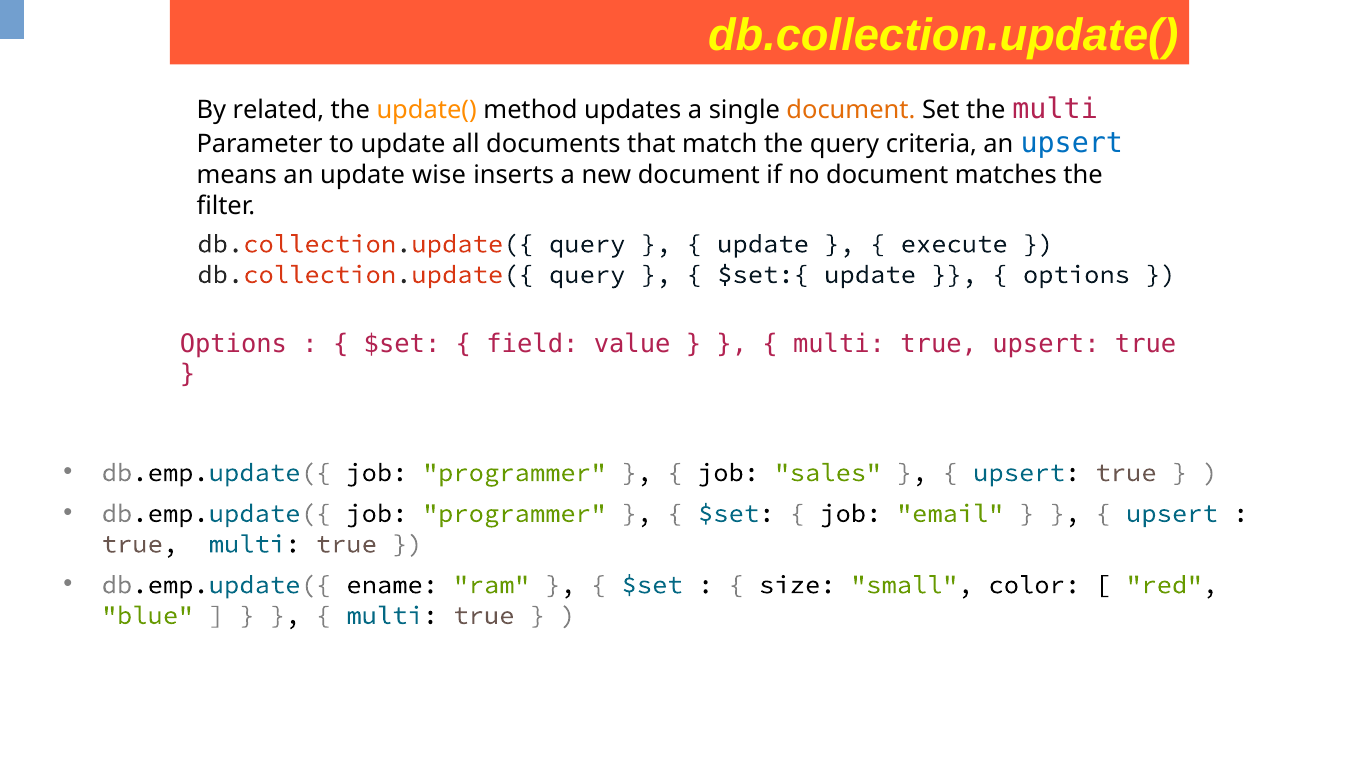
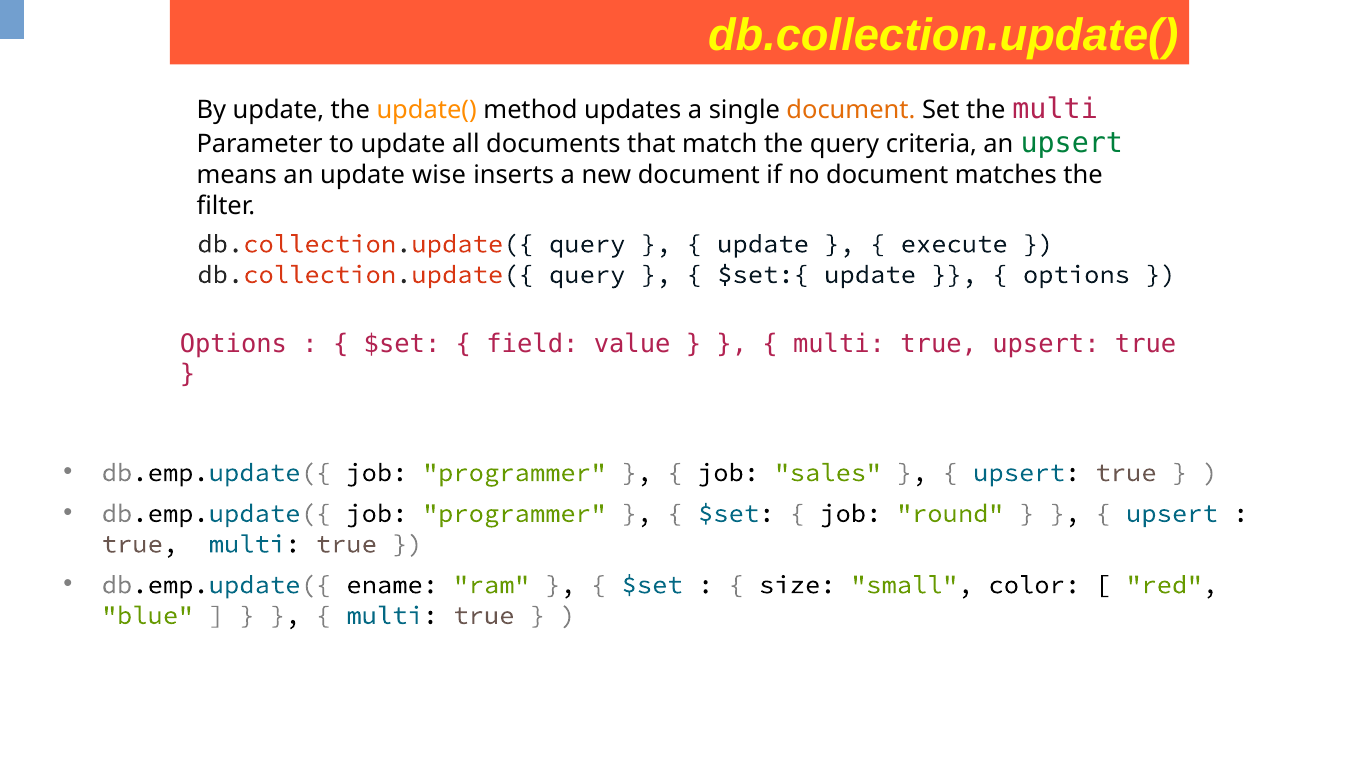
By related: related -> update
upsert at (1072, 143) colour: blue -> green
email: email -> round
